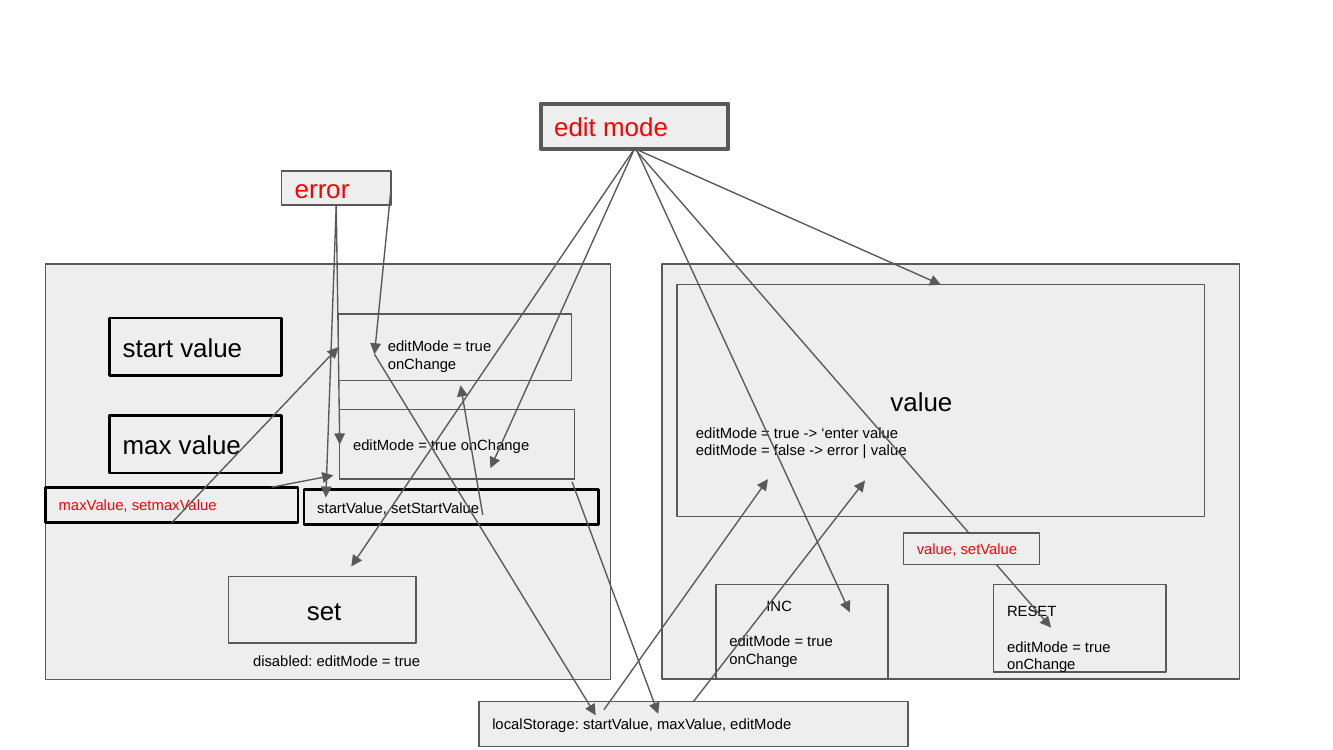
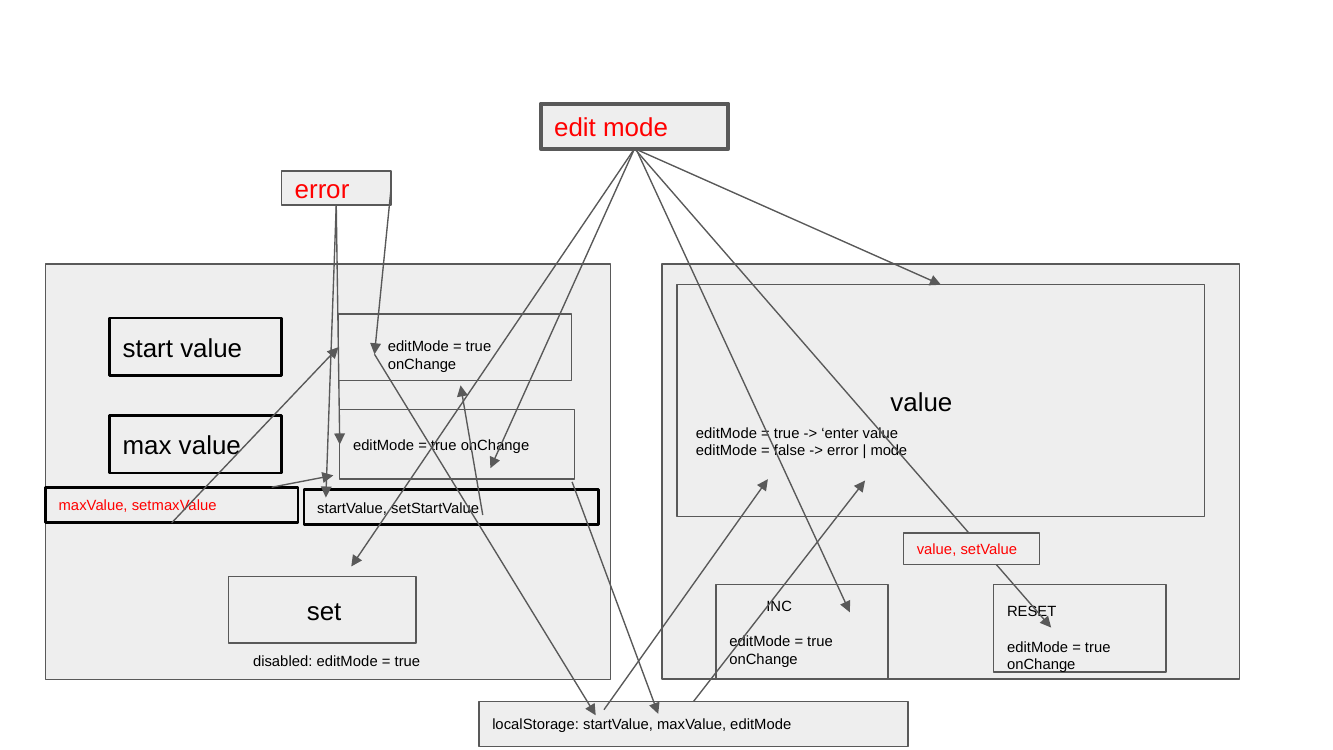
value at (889, 451): value -> mode
